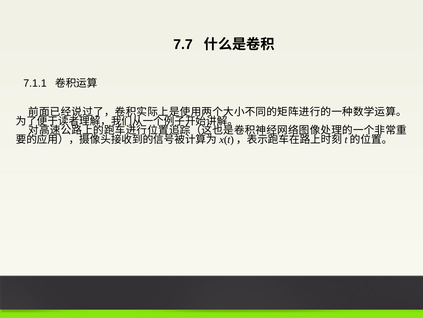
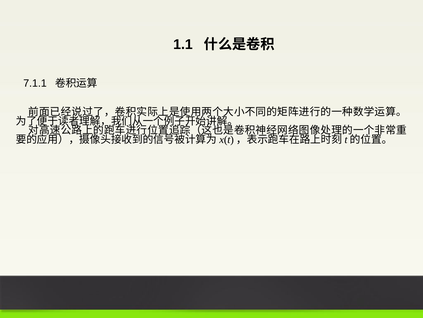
7.7: 7.7 -> 1.1
